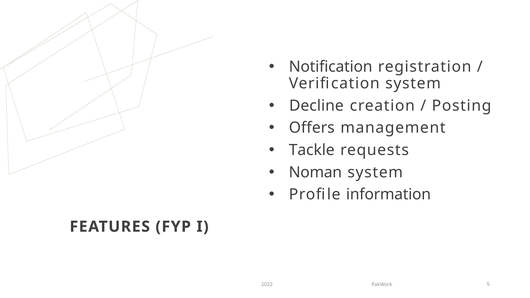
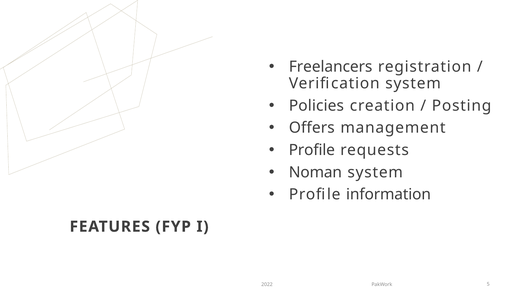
Notification: Notification -> Freelancers
Decline: Decline -> Policies
Tackle at (312, 150): Tackle -> Profile
